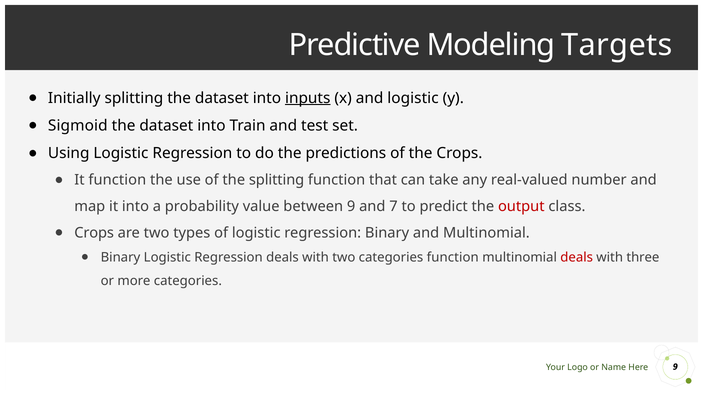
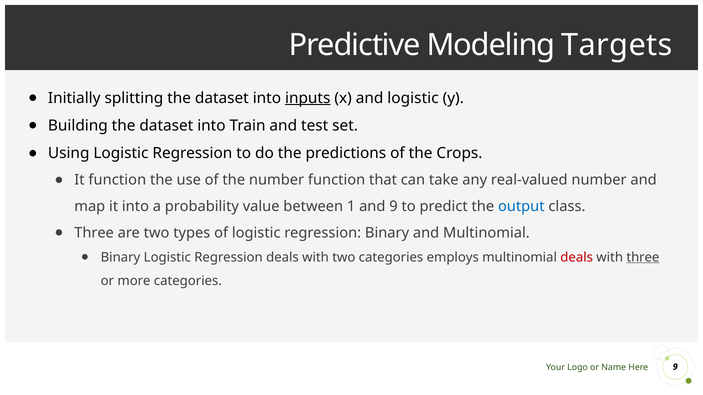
Sigmoid: Sigmoid -> Building
the splitting: splitting -> number
between 9: 9 -> 1
and 7: 7 -> 9
output colour: red -> blue
Crops at (94, 233): Crops -> Three
categories function: function -> employs
three at (643, 257) underline: none -> present
